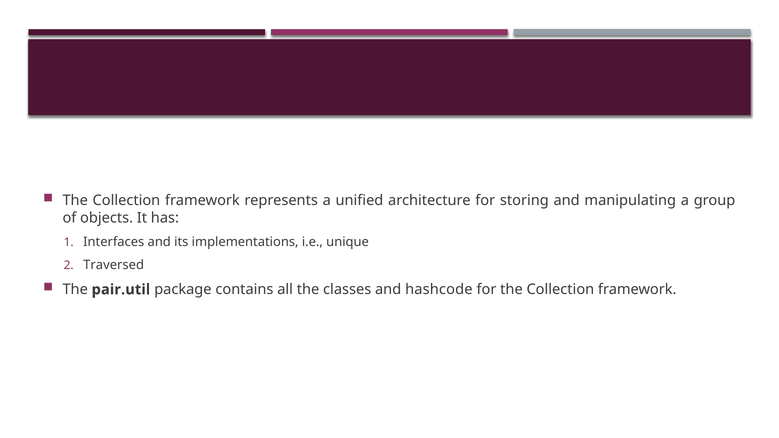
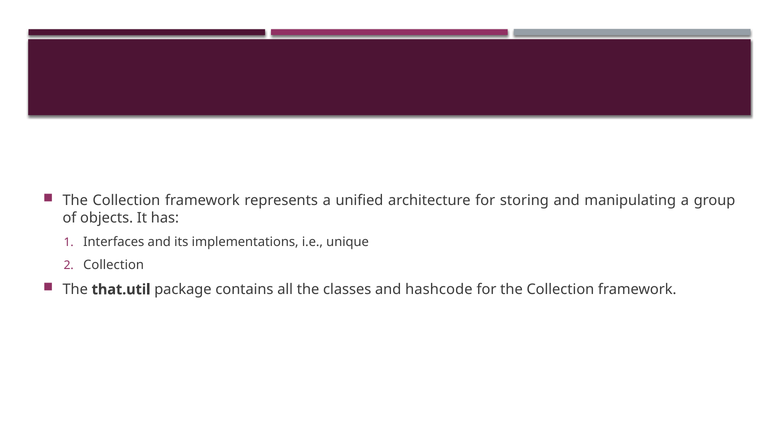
Traversed at (114, 265): Traversed -> Collection
pair.util: pair.util -> that.util
